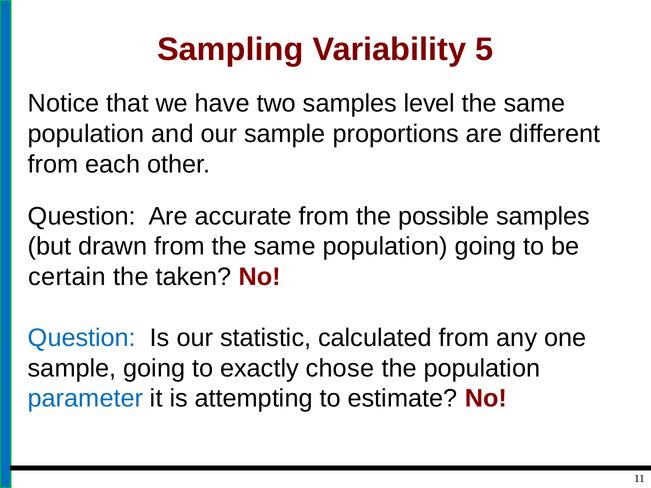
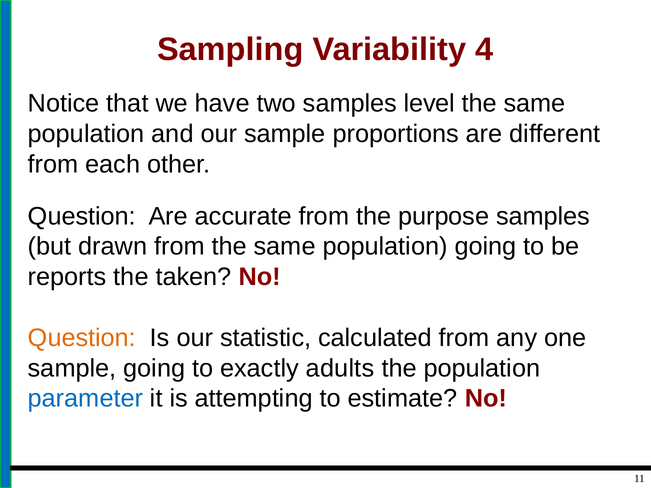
5: 5 -> 4
possible: possible -> purpose
certain: certain -> reports
Question at (82, 338) colour: blue -> orange
chose: chose -> adults
